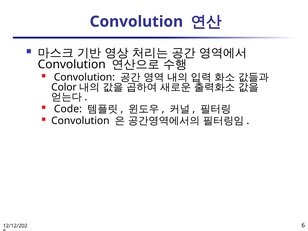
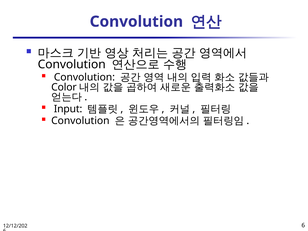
Code: Code -> Input
